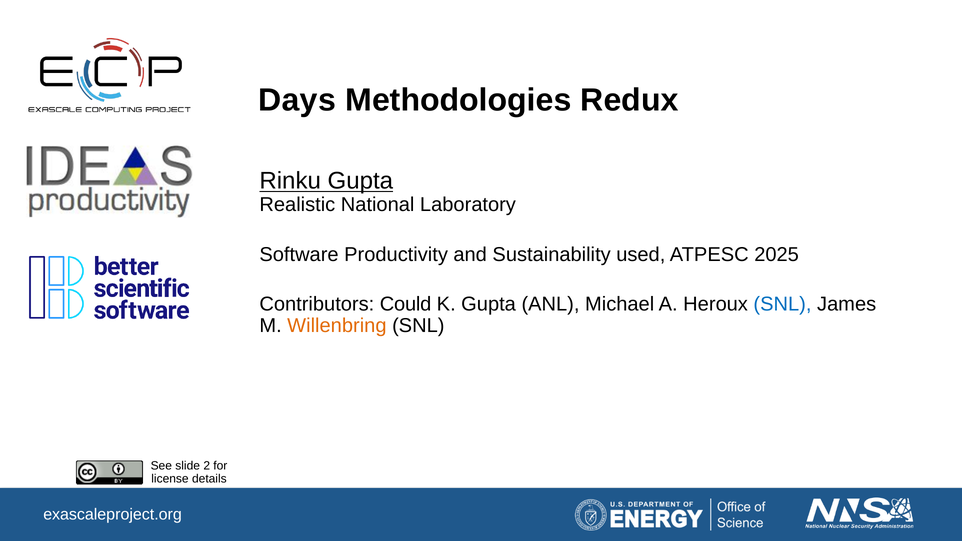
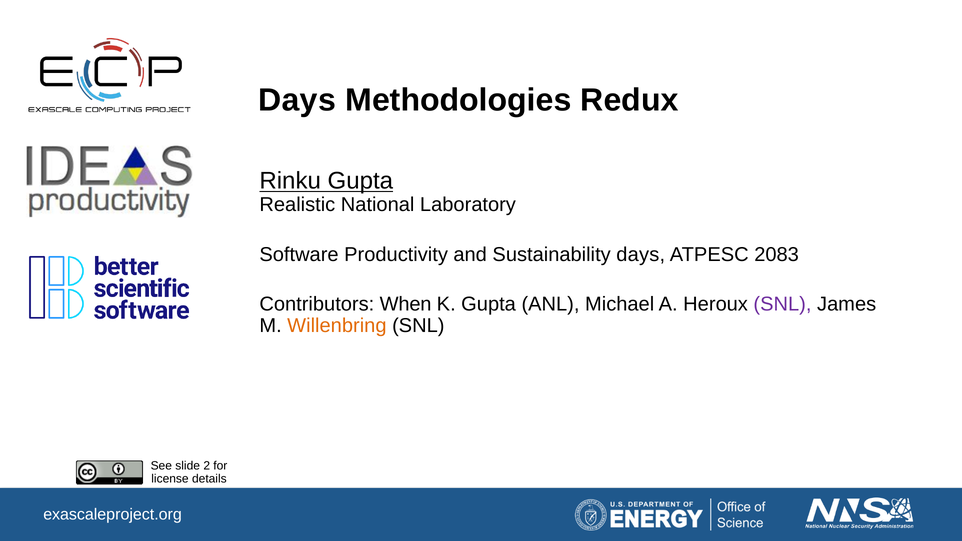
Sustainability used: used -> days
2025: 2025 -> 2083
Could: Could -> When
SNL at (782, 304) colour: blue -> purple
